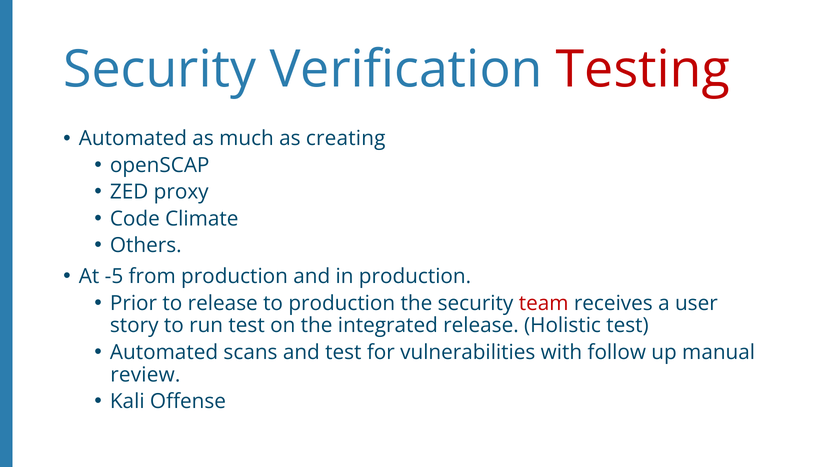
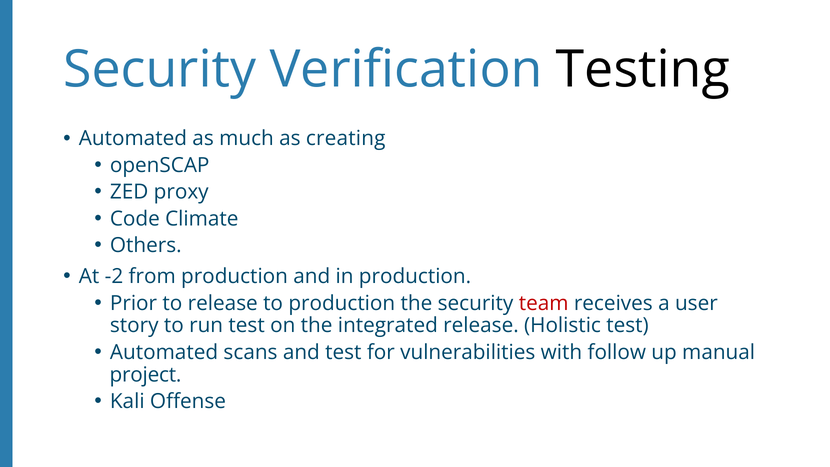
Testing colour: red -> black
-5: -5 -> -2
review: review -> project
